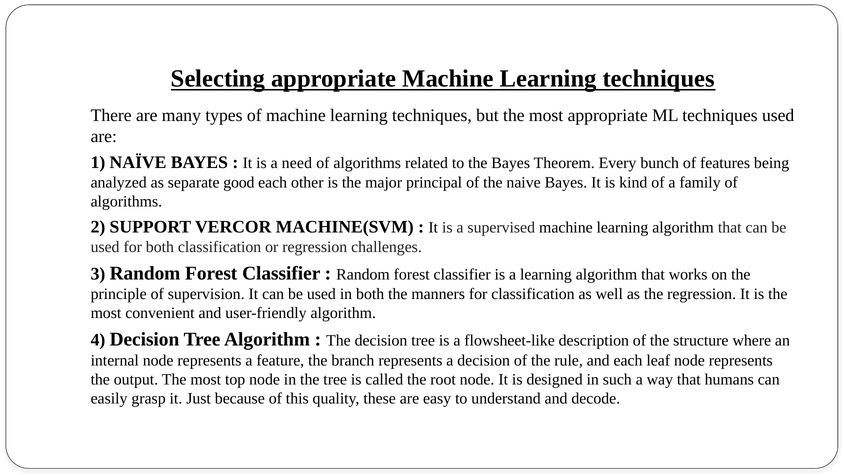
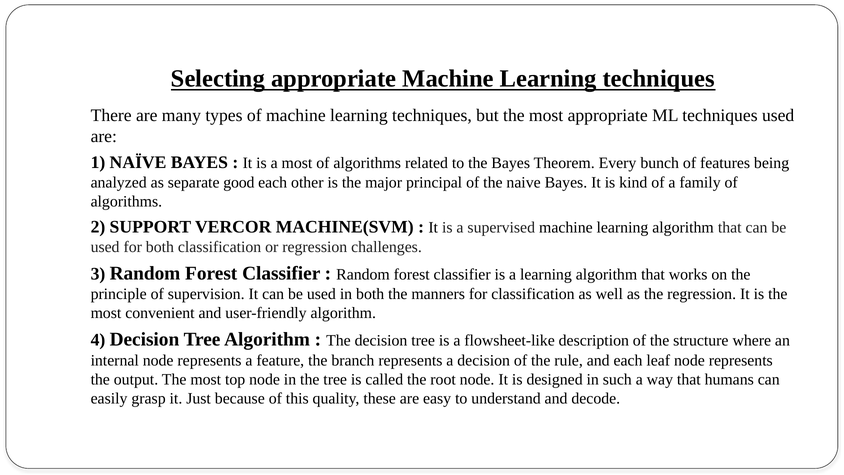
a need: need -> most
